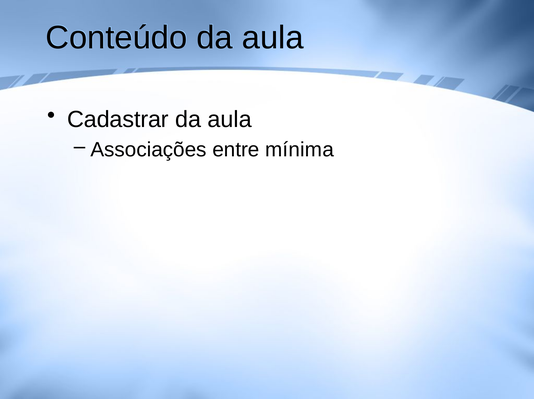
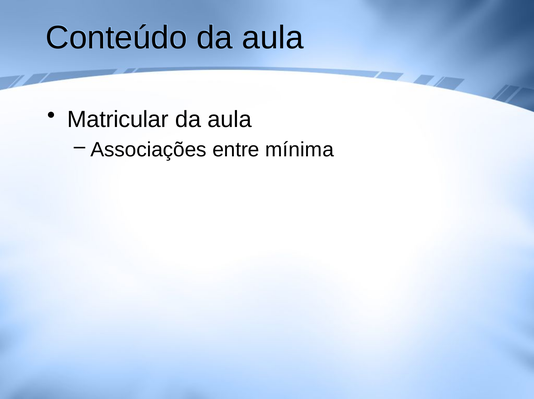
Cadastrar: Cadastrar -> Matricular
